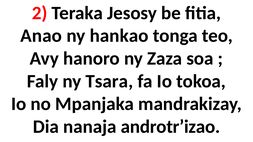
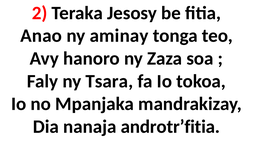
hankao: hankao -> aminay
androtr’izao: androtr’izao -> androtr’fitia
